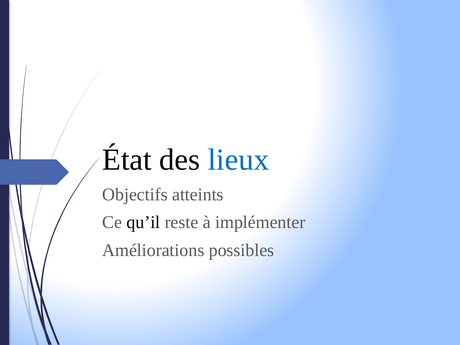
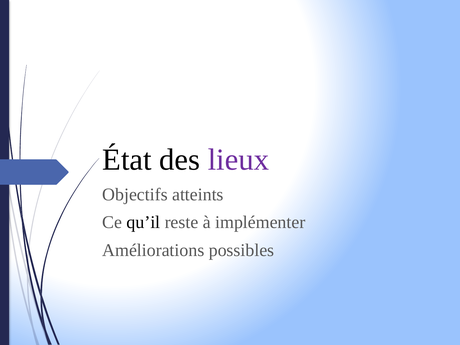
lieux colour: blue -> purple
